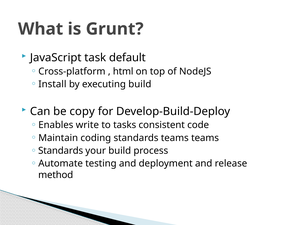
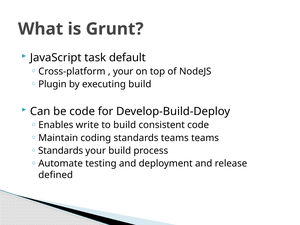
html at (123, 71): html -> your
Install: Install -> Plugin
be copy: copy -> code
to tasks: tasks -> build
method: method -> defined
